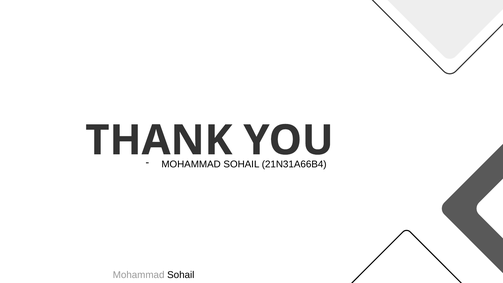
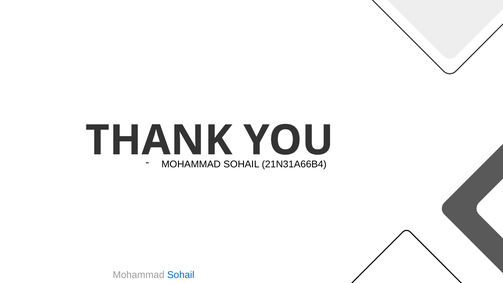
Sohail at (181, 275) colour: black -> blue
